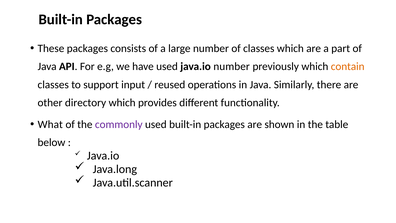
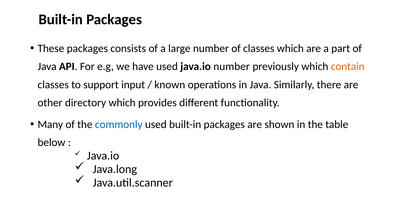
reused: reused -> known
What: What -> Many
commonly colour: purple -> blue
